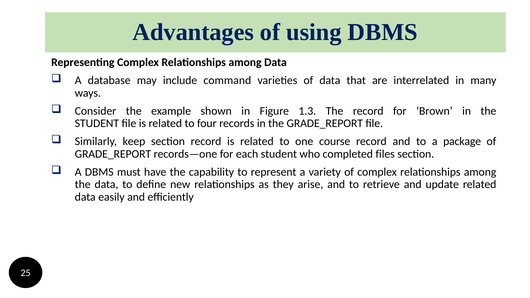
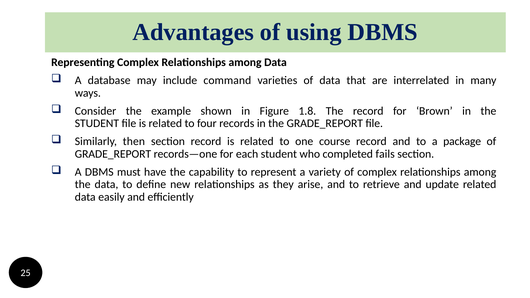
1.3: 1.3 -> 1.8
keep: keep -> then
files: files -> fails
